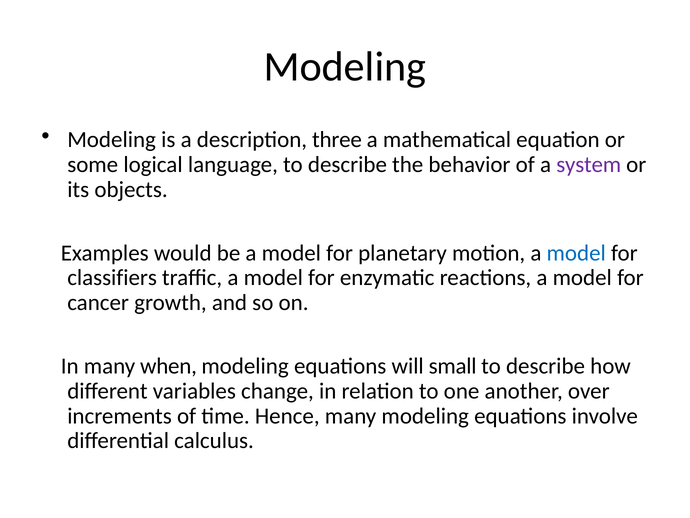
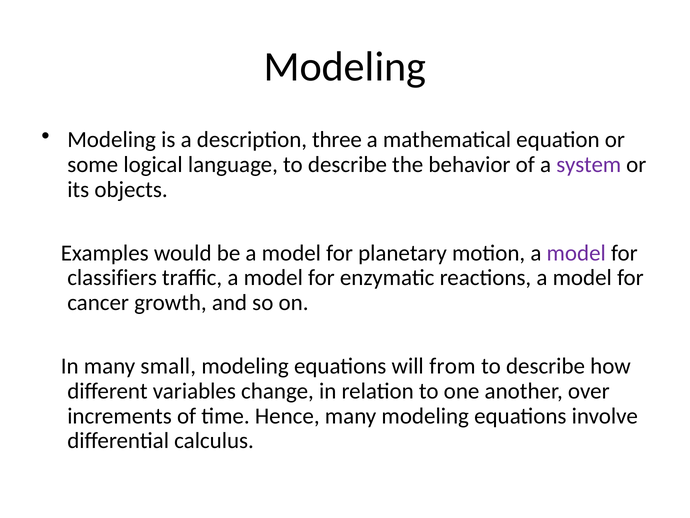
model at (576, 253) colour: blue -> purple
when: when -> small
small: small -> from
